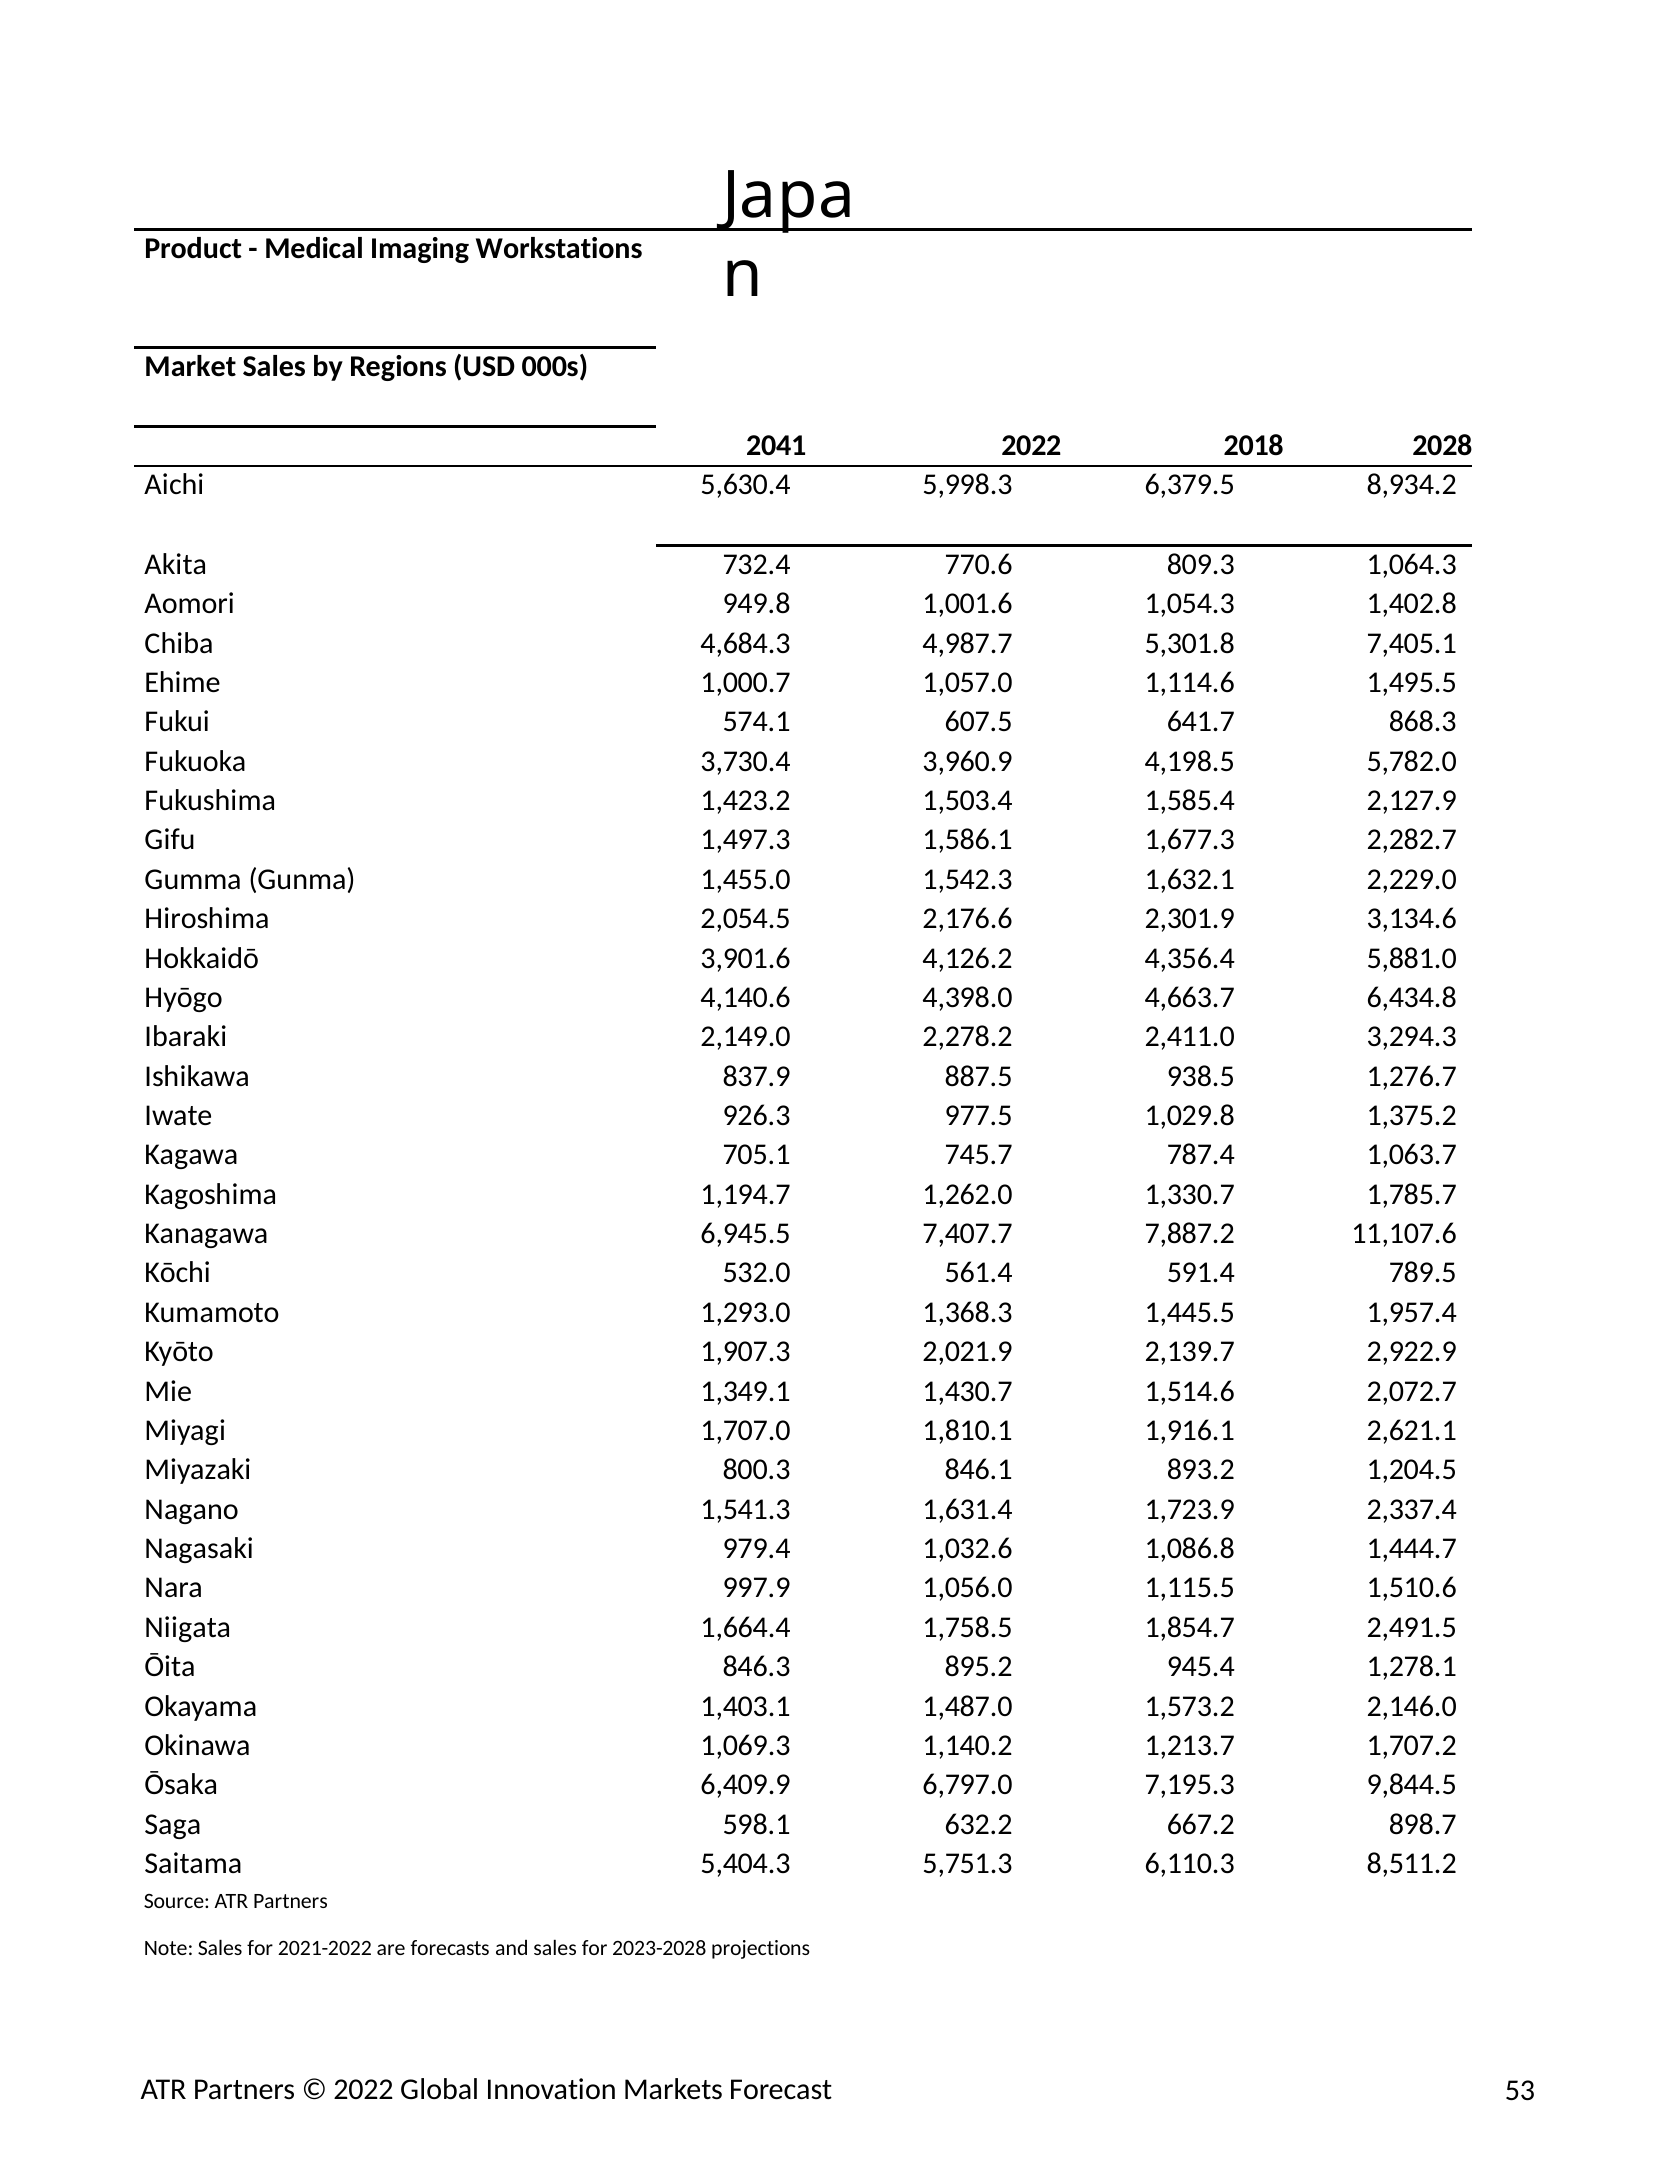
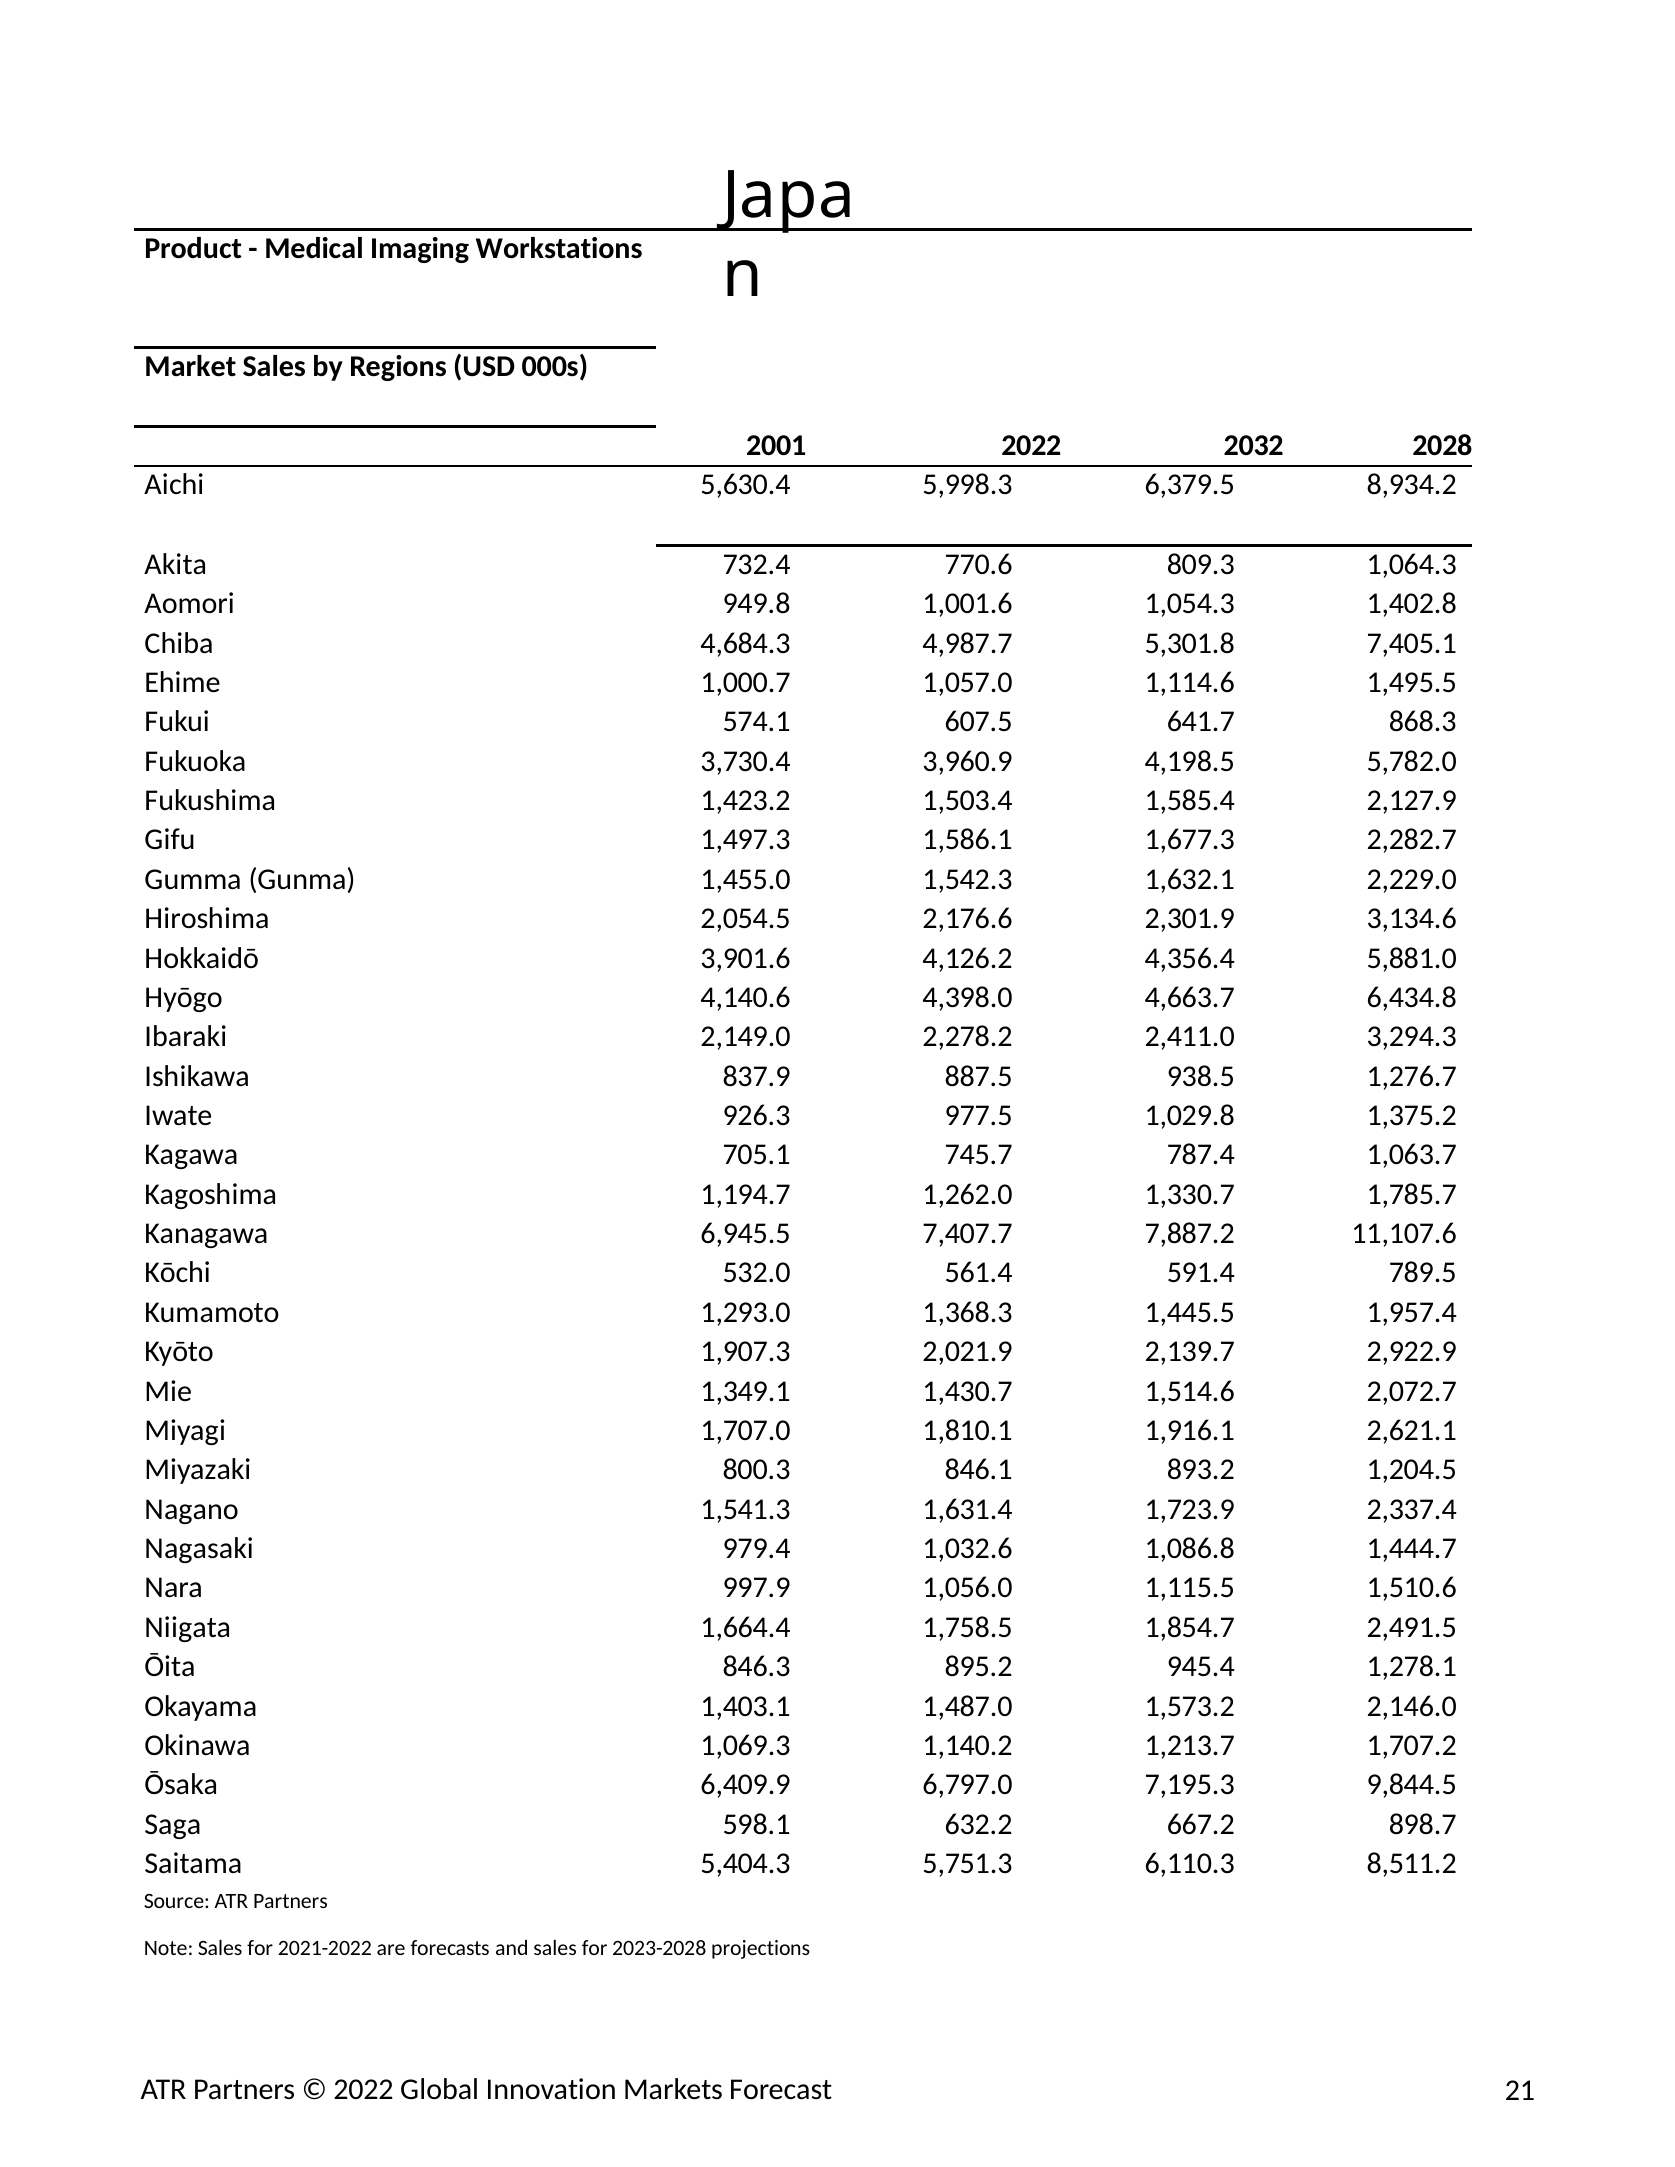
2041: 2041 -> 2001
2018: 2018 -> 2032
53: 53 -> 21
